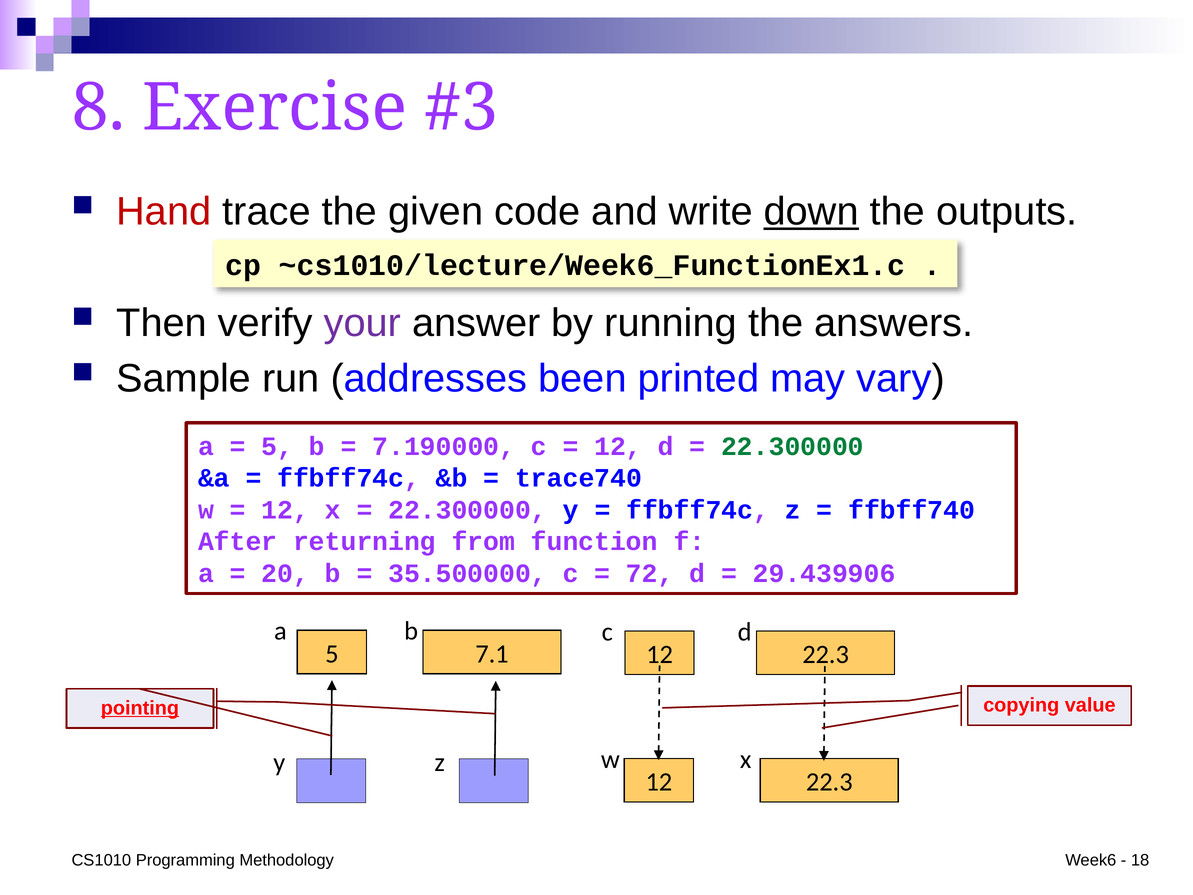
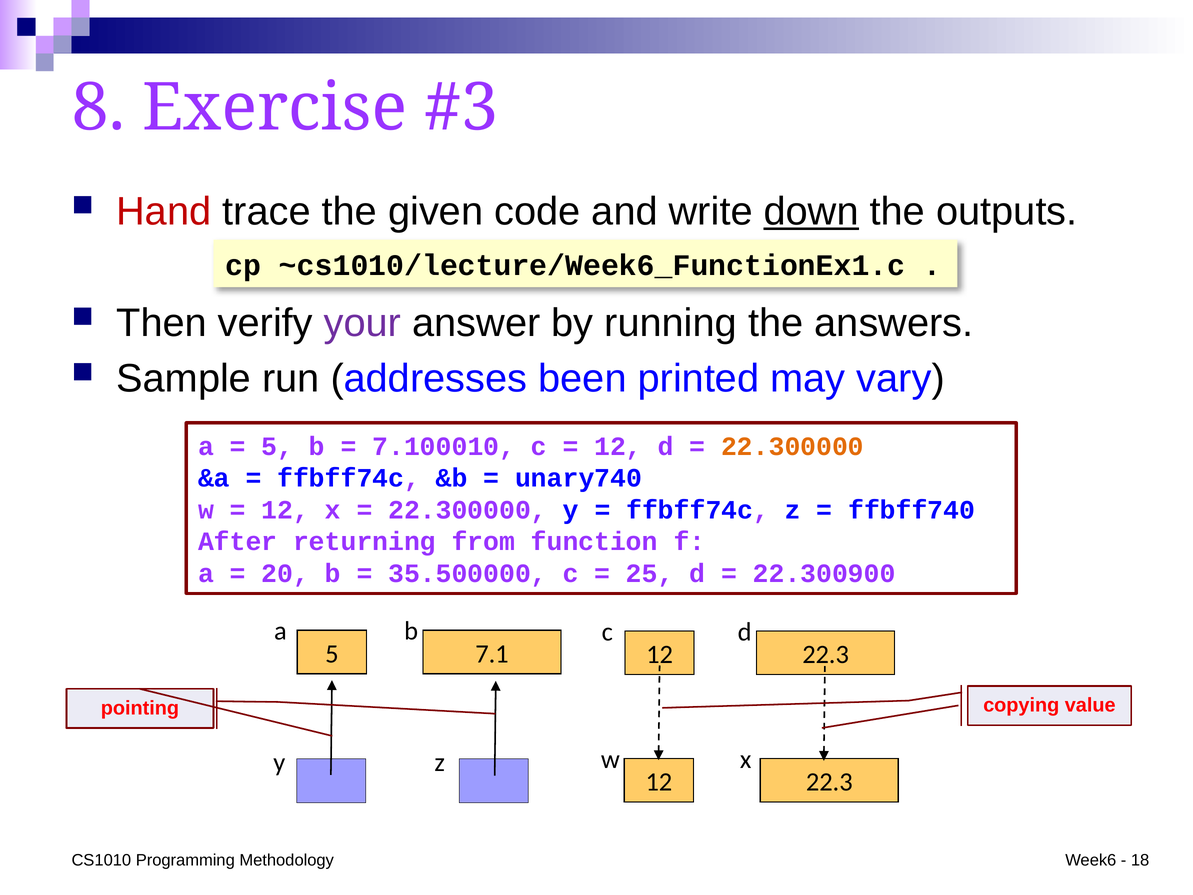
7.190000: 7.190000 -> 7.100010
22.300000 at (792, 446) colour: green -> orange
trace740: trace740 -> unary740
72: 72 -> 25
29.439906: 29.439906 -> 22.300900
pointing underline: present -> none
